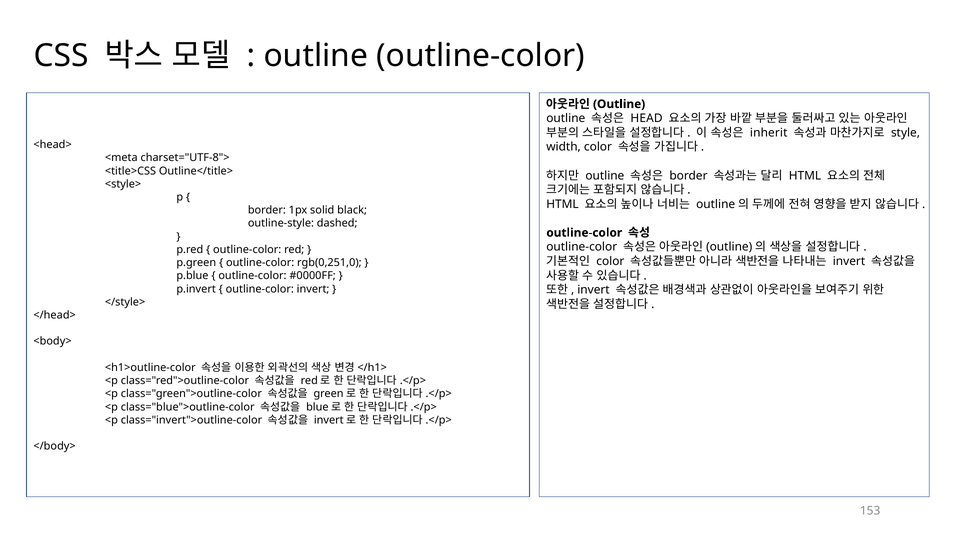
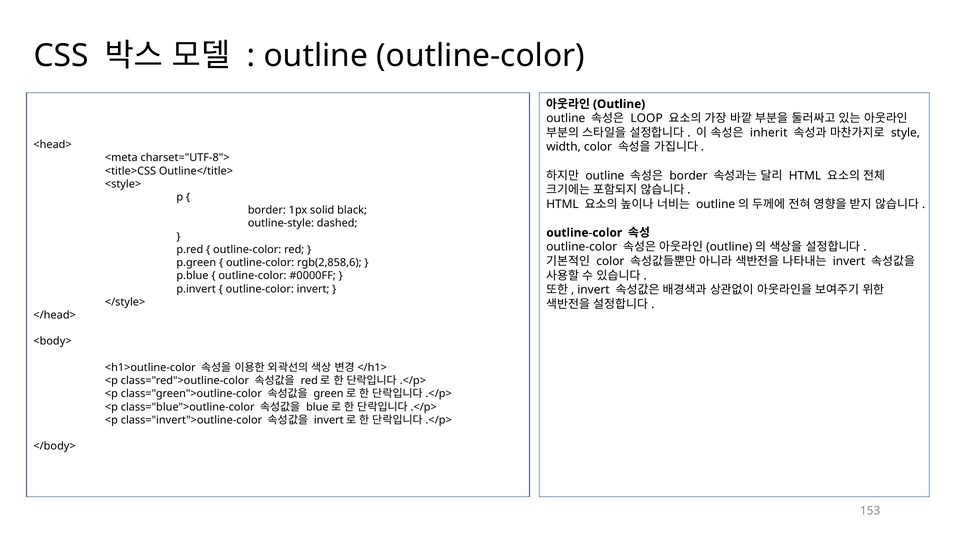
HEAD: HEAD -> LOOP
rgb(0,251,0: rgb(0,251,0 -> rgb(2,858,6
